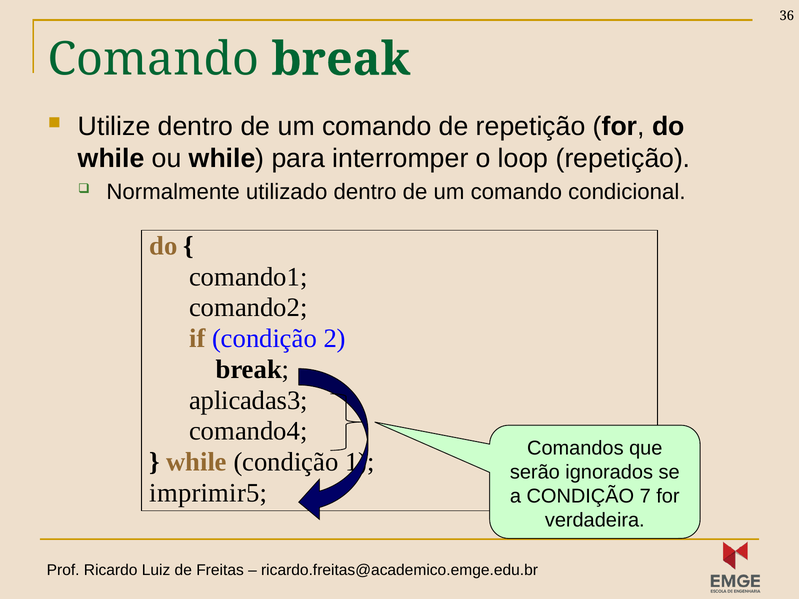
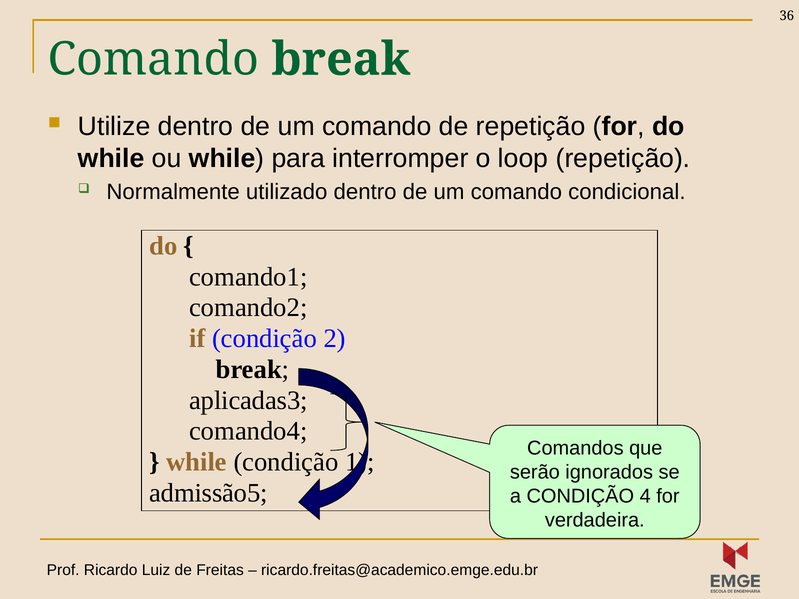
imprimir5: imprimir5 -> admissão5
7: 7 -> 4
